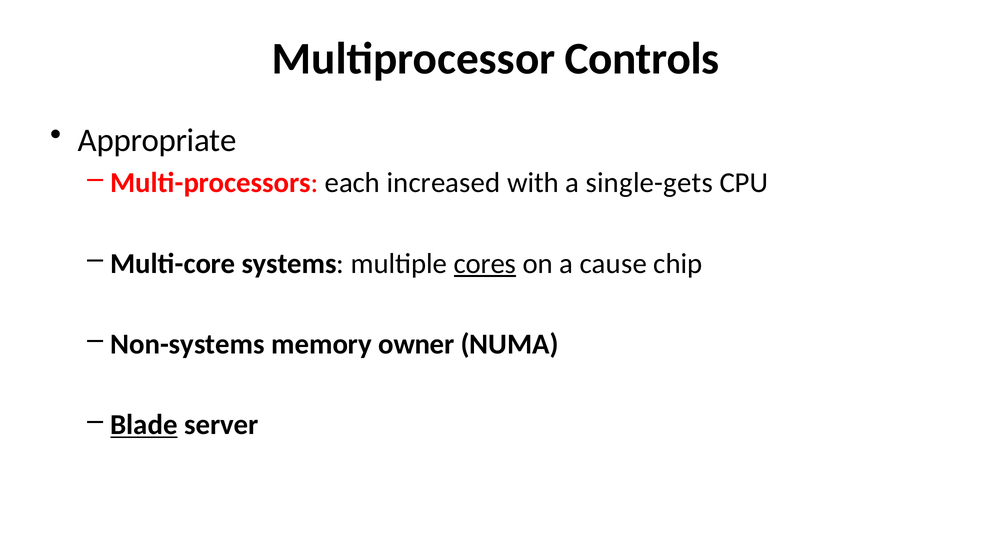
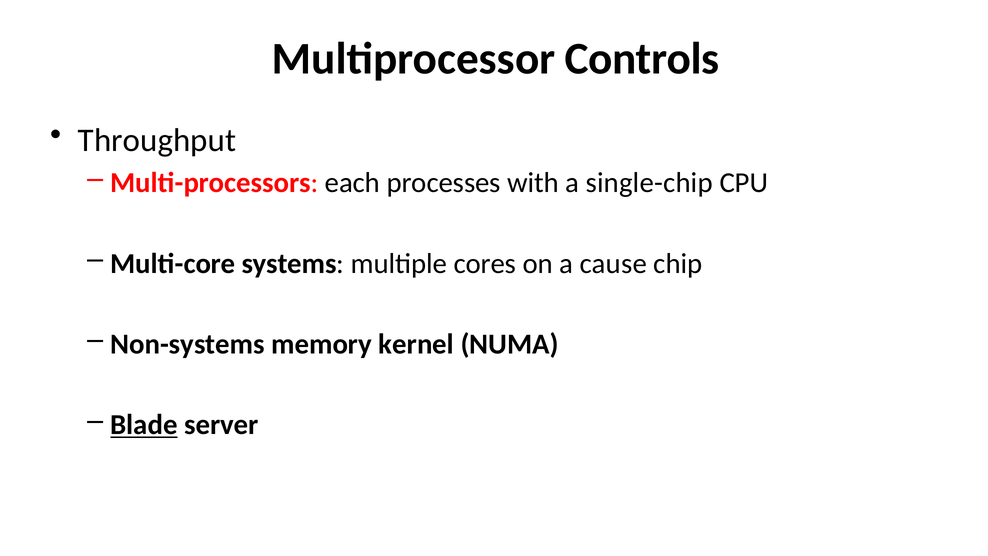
Appropriate: Appropriate -> Throughput
increased: increased -> processes
single-gets: single-gets -> single-chip
cores underline: present -> none
owner: owner -> kernel
